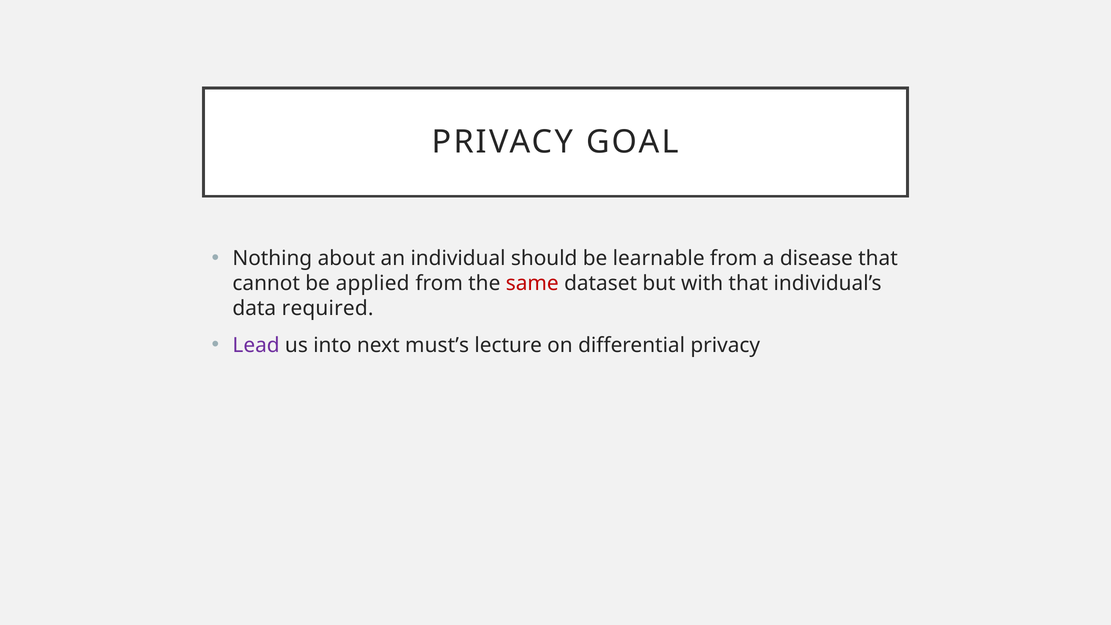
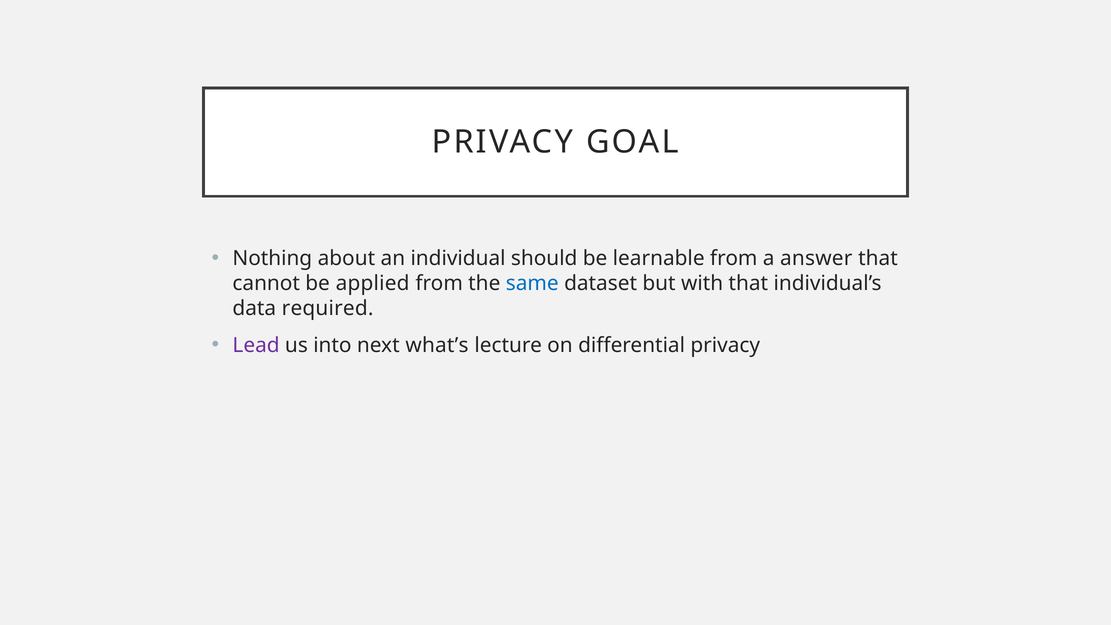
disease: disease -> answer
same colour: red -> blue
must’s: must’s -> what’s
